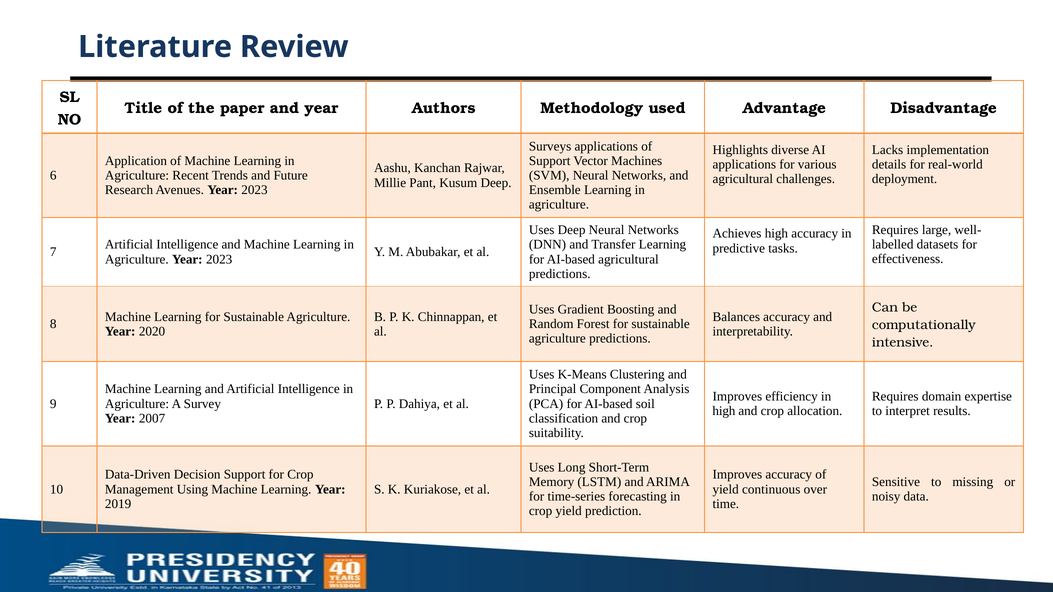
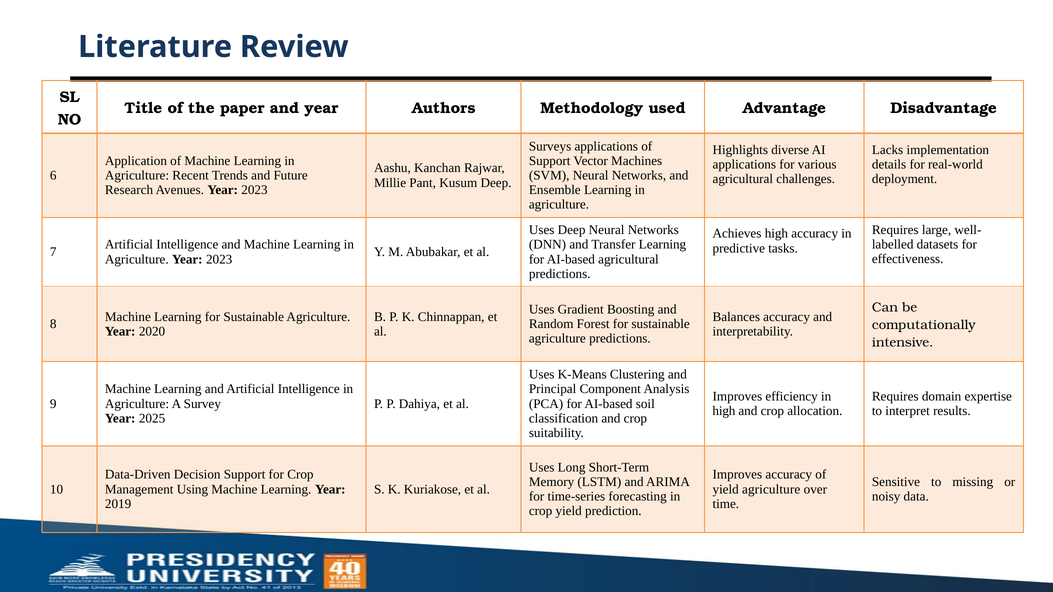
2007: 2007 -> 2025
yield continuous: continuous -> agriculture
